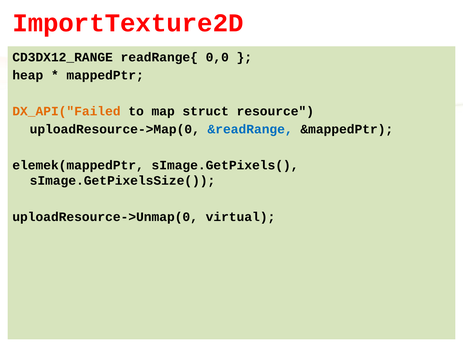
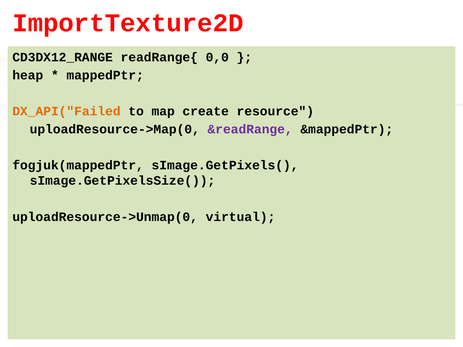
struct: struct -> create
&readRange colour: blue -> purple
elemek(mappedPtr: elemek(mappedPtr -> fogjuk(mappedPtr
